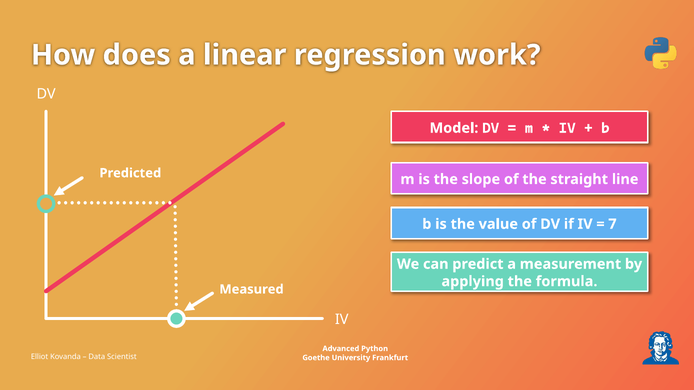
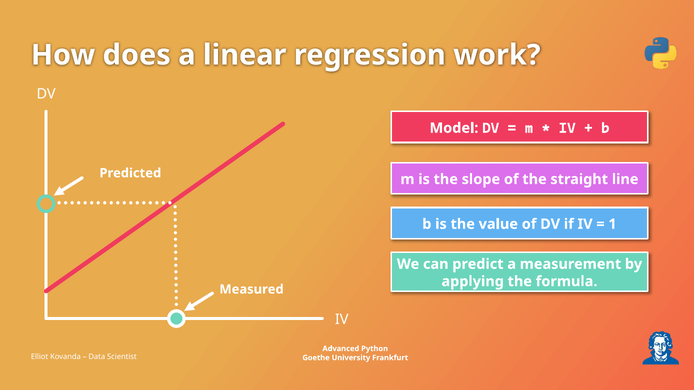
7: 7 -> 1
